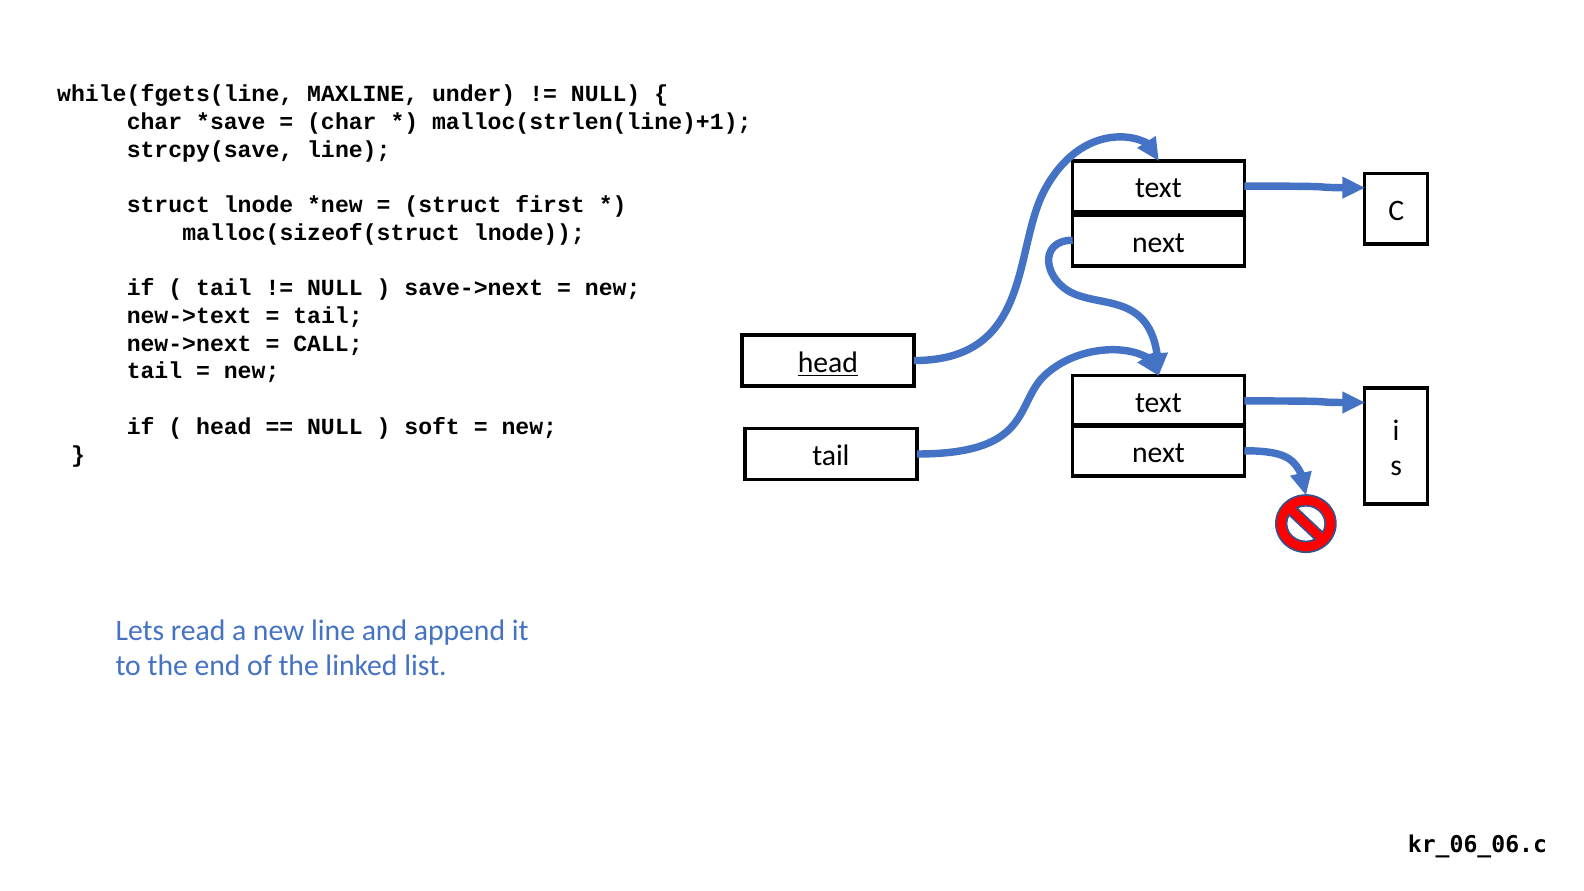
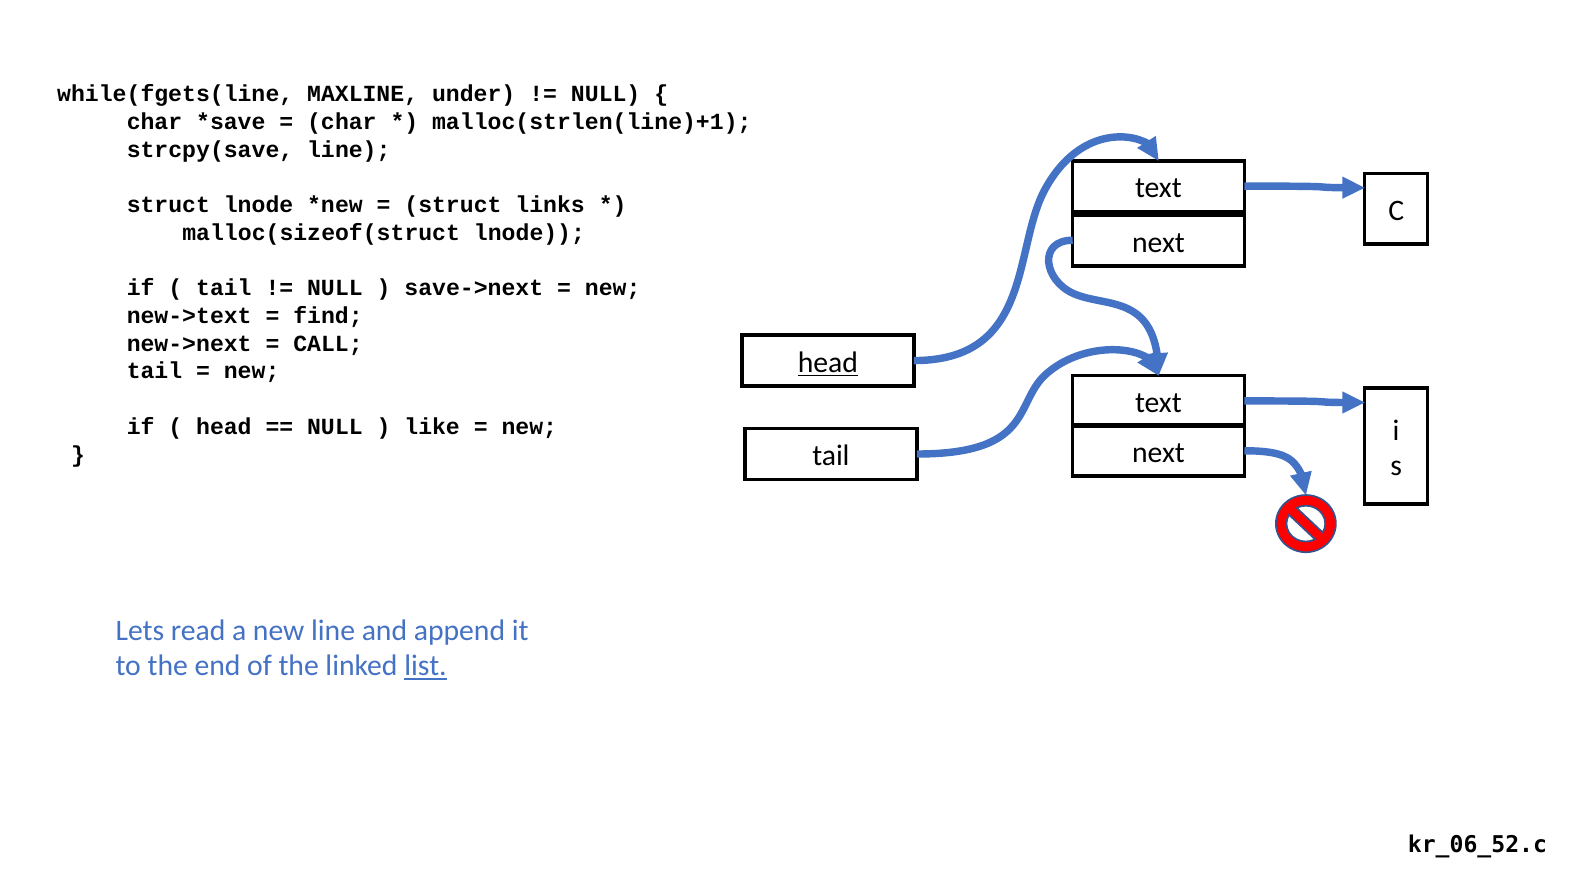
first: first -> links
tail at (328, 316): tail -> find
soft: soft -> like
list underline: none -> present
kr_06_06.c: kr_06_06.c -> kr_06_52.c
